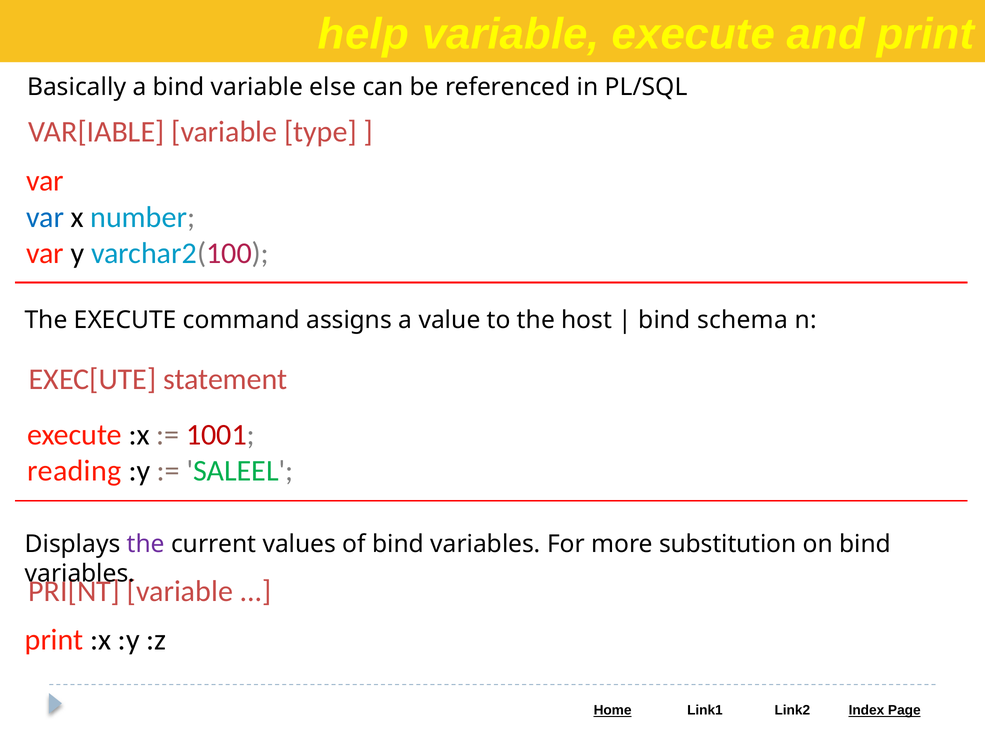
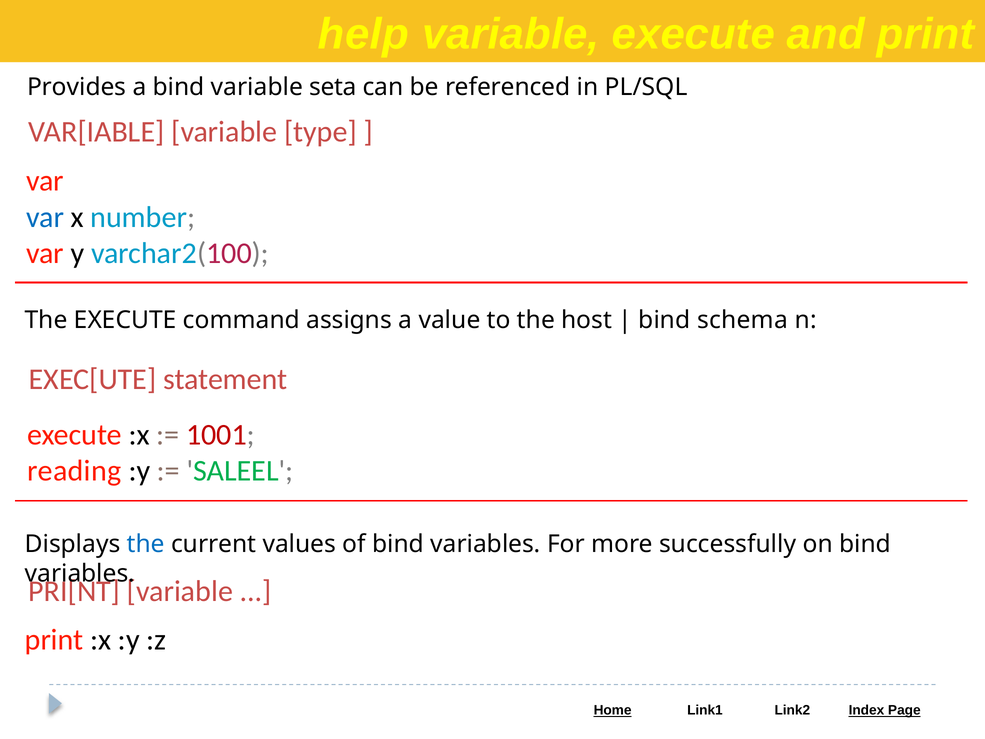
Basically: Basically -> Provides
else: else -> seta
the at (146, 544) colour: purple -> blue
substitution: substitution -> successfully
